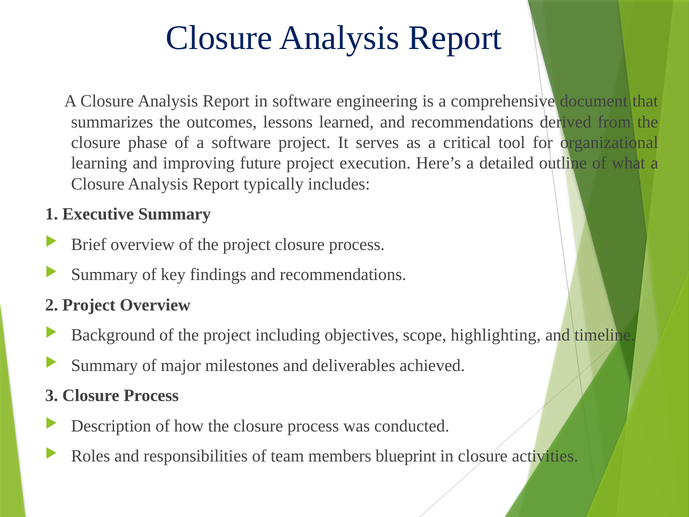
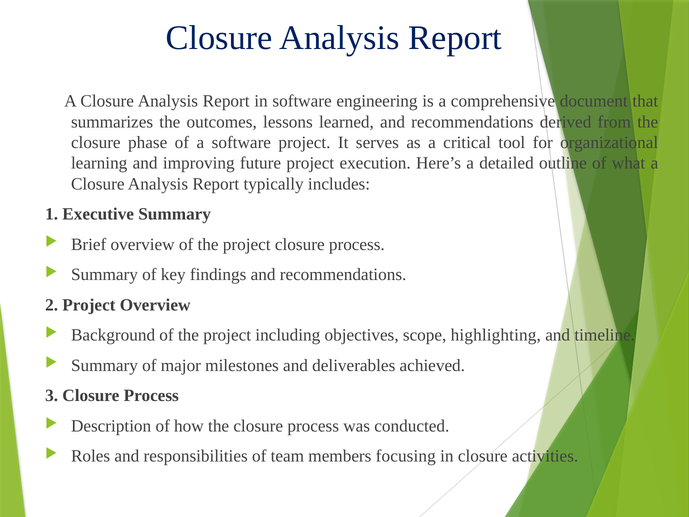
blueprint: blueprint -> focusing
